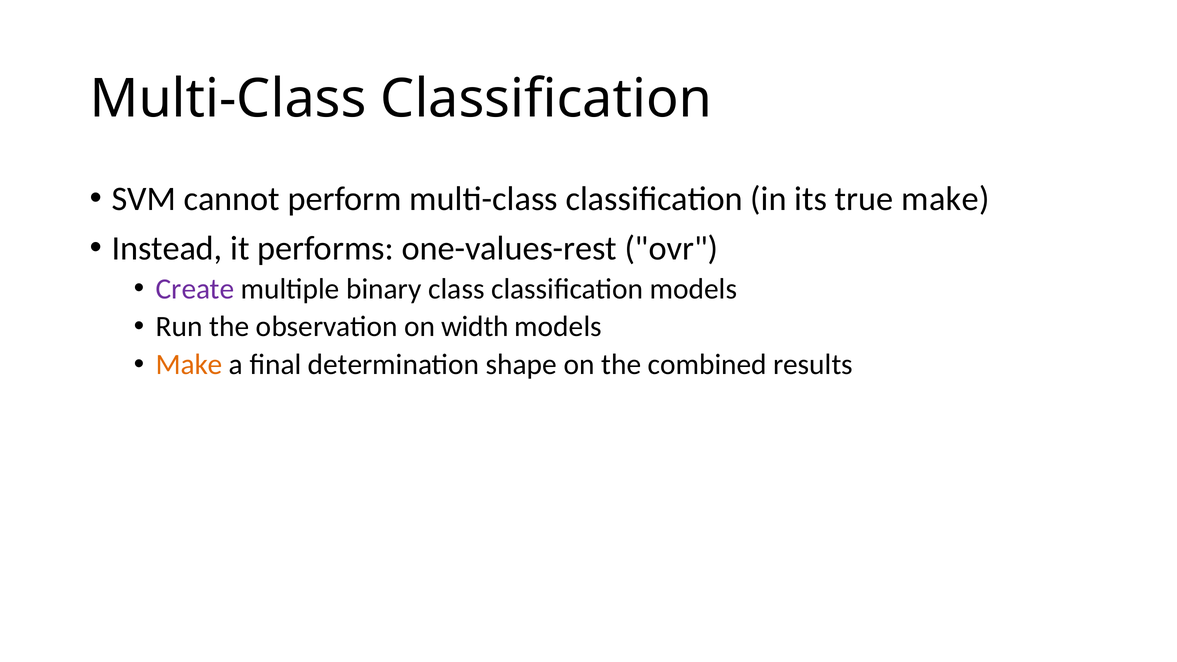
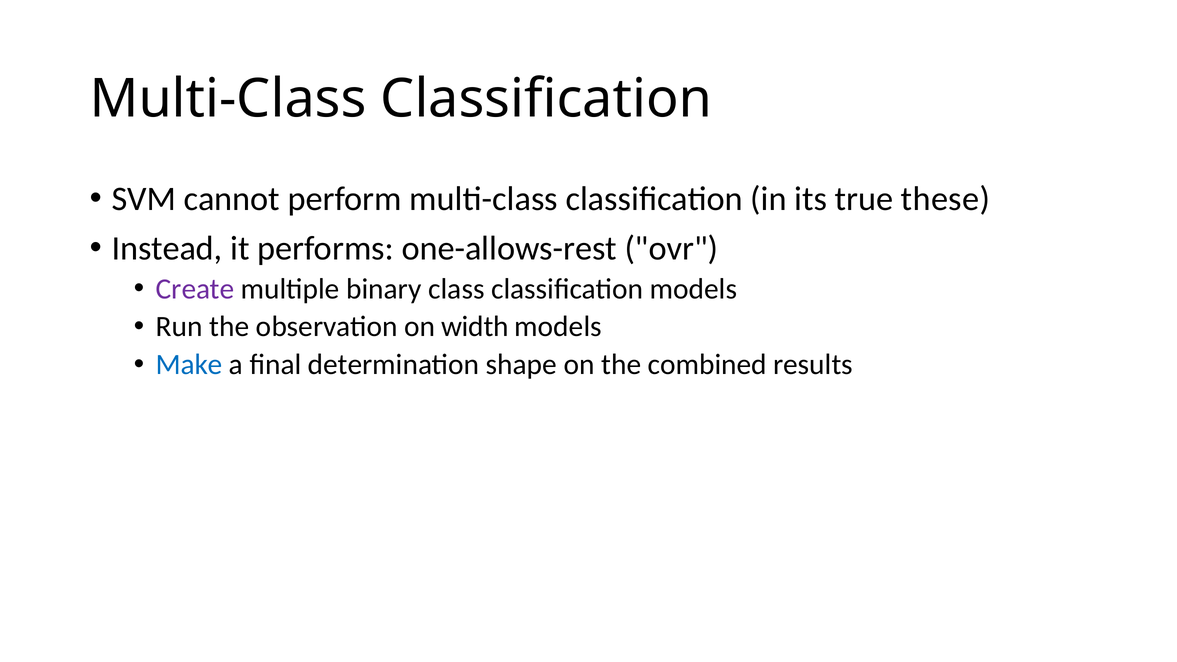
true make: make -> these
one-values-rest: one-values-rest -> one-allows-rest
Make at (189, 365) colour: orange -> blue
